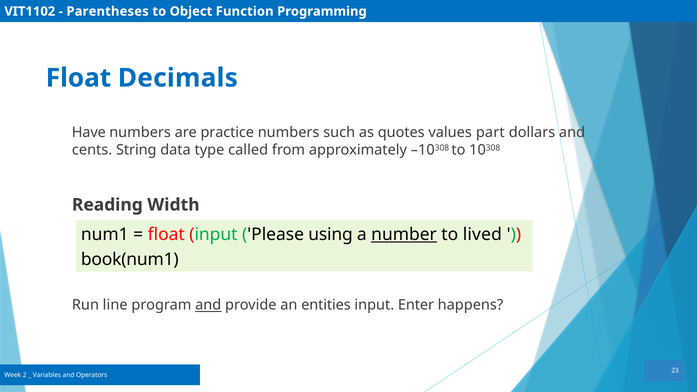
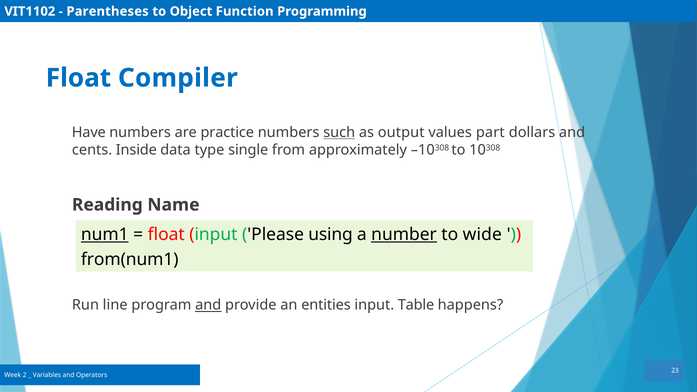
Decimals: Decimals -> Compiler
such underline: none -> present
quotes: quotes -> output
String: String -> Inside
called: called -> single
Width: Width -> Name
num1 underline: none -> present
lived: lived -> wide
book(num1: book(num1 -> from(num1
Enter: Enter -> Table
